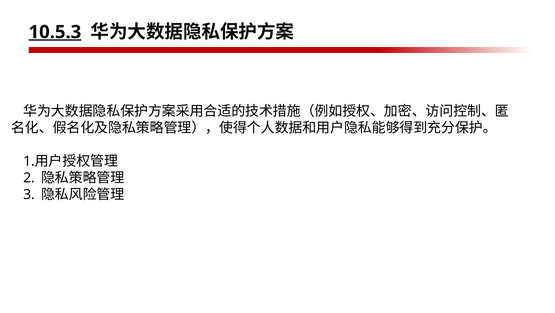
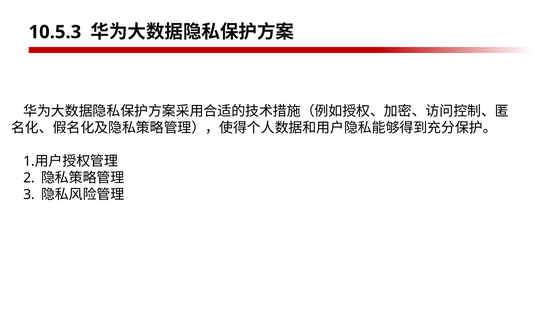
10.5.3 underline: present -> none
